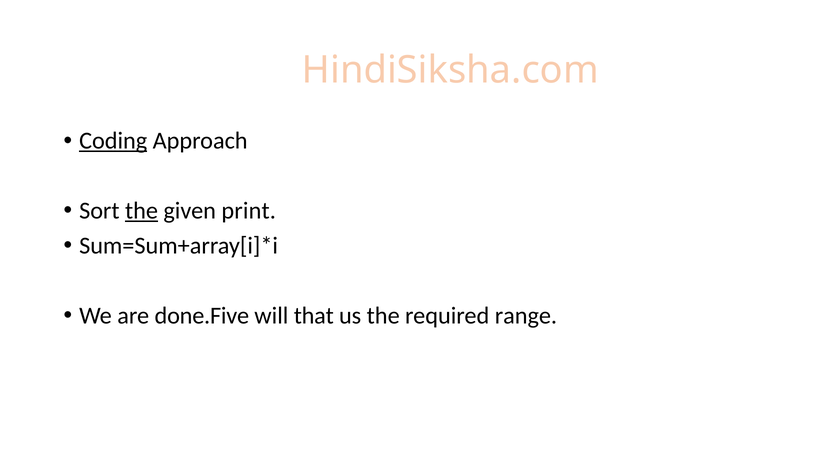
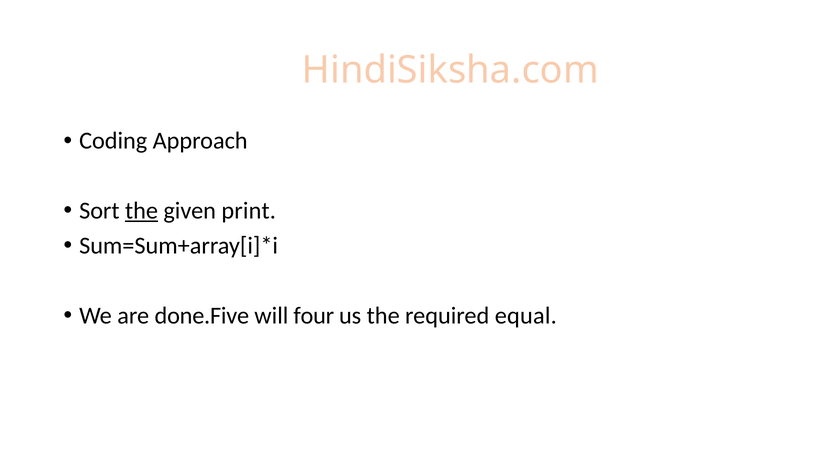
Coding underline: present -> none
that: that -> four
range: range -> equal
